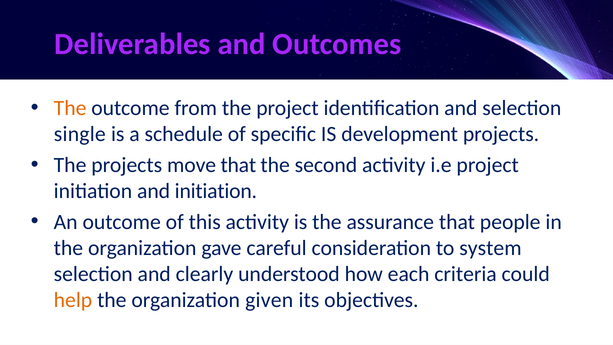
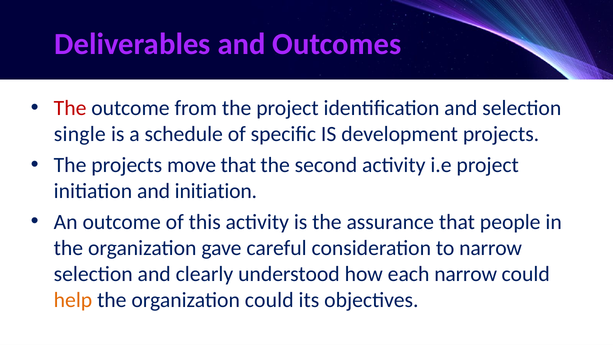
The at (70, 108) colour: orange -> red
to system: system -> narrow
each criteria: criteria -> narrow
organization given: given -> could
